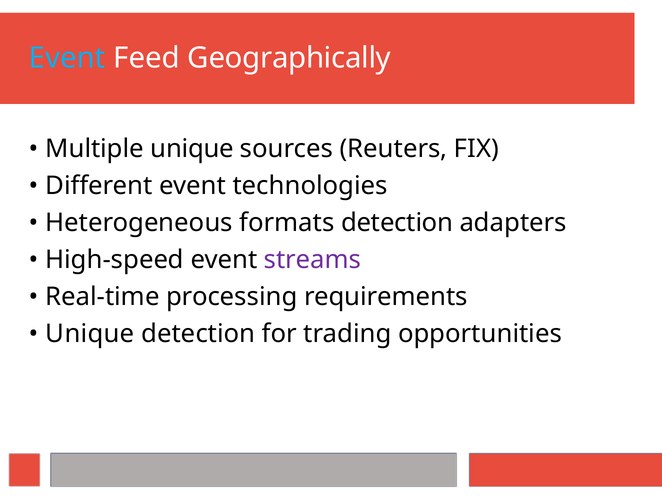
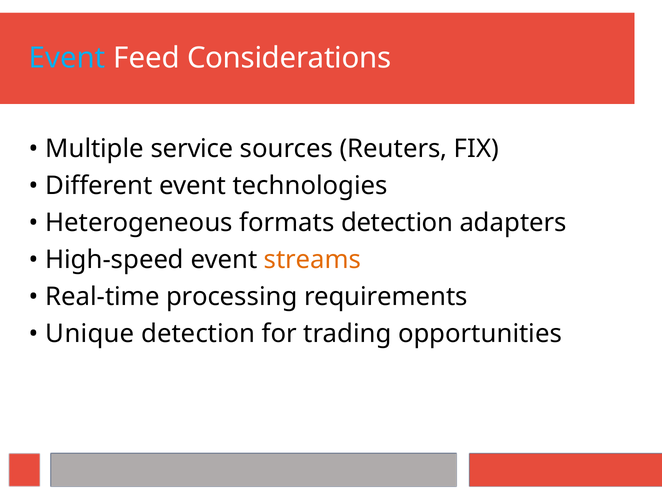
Geographically: Geographically -> Considerations
Multiple unique: unique -> service
streams colour: purple -> orange
